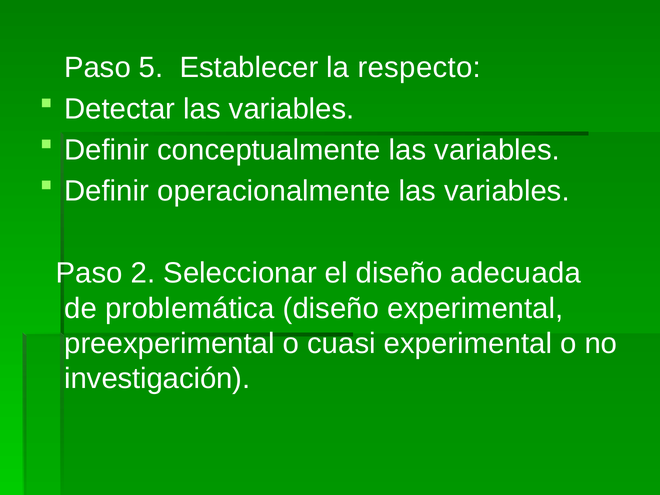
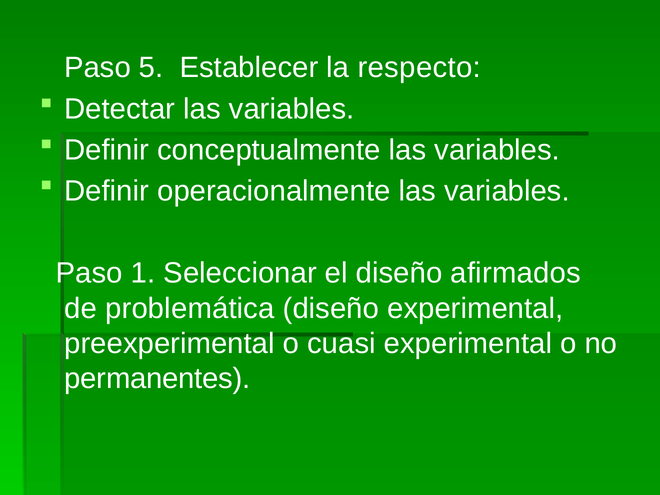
2: 2 -> 1
adecuada: adecuada -> afirmados
investigación: investigación -> permanentes
